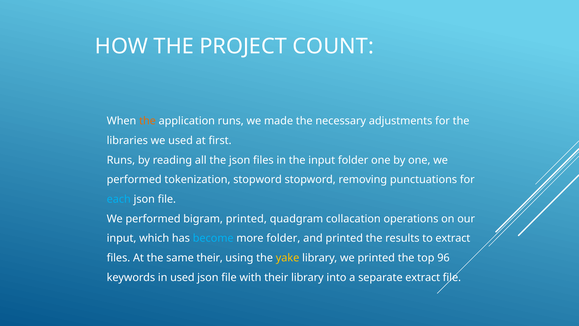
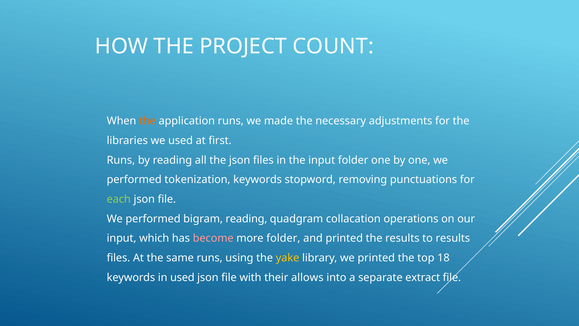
tokenization stopword: stopword -> keywords
each colour: light blue -> light green
bigram printed: printed -> reading
become colour: light blue -> pink
to extract: extract -> results
same their: their -> runs
96: 96 -> 18
their library: library -> allows
